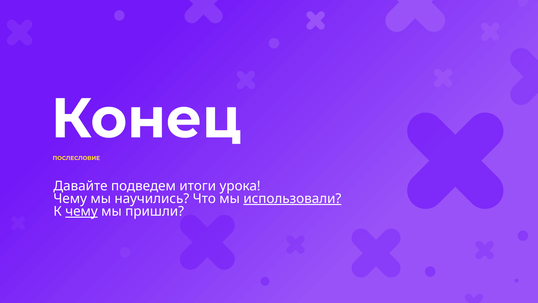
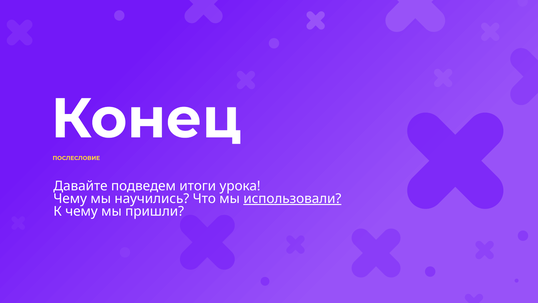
чему at (82, 211) underline: present -> none
